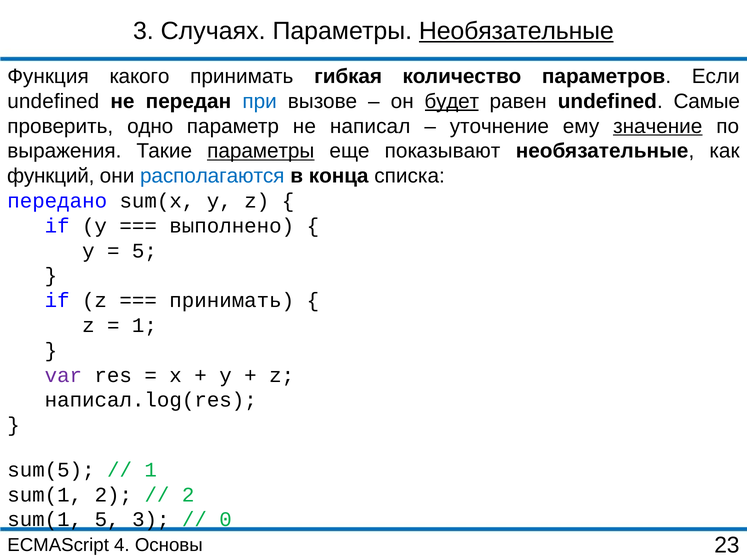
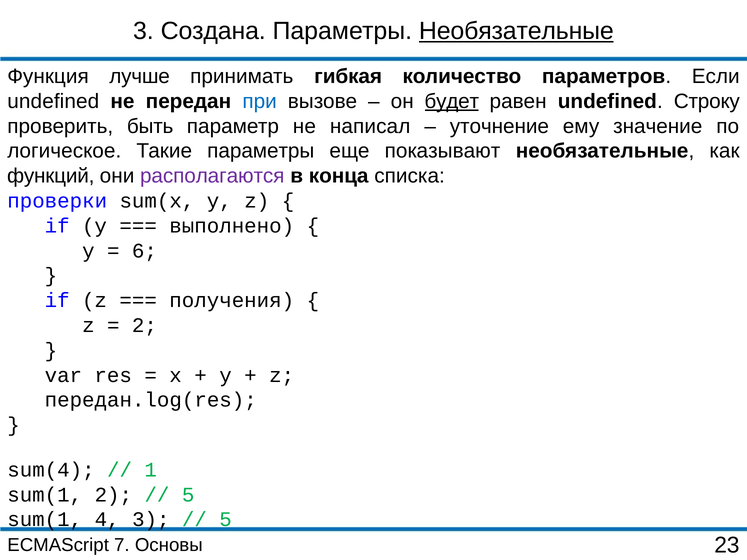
Случаях: Случаях -> Создана
какого: какого -> лучше
Самые: Самые -> Строку
одно: одно -> быть
значение underline: present -> none
выражения: выражения -> логическое
параметры at (261, 151) underline: present -> none
располагаются colour: blue -> purple
передано: передано -> проверки
5 at (144, 251): 5 -> 6
принимать at (232, 301): принимать -> получения
1 at (144, 326): 1 -> 2
var colour: purple -> black
написал.log(res: написал.log(res -> передан.log(res
sum(5: sum(5 -> sum(4
2 at (188, 495): 2 -> 5
sum(1 5: 5 -> 4
0 at (226, 520): 0 -> 5
4: 4 -> 7
